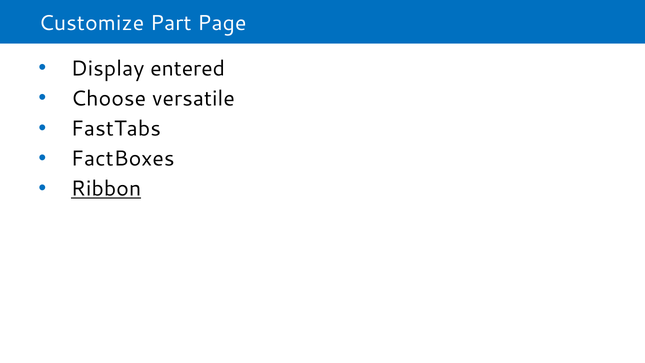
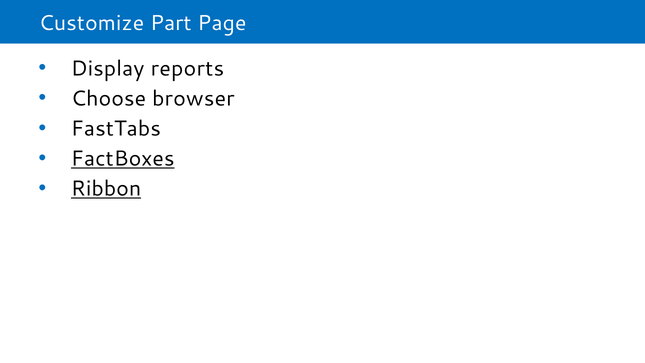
entered: entered -> reports
versatile: versatile -> browser
FactBoxes underline: none -> present
